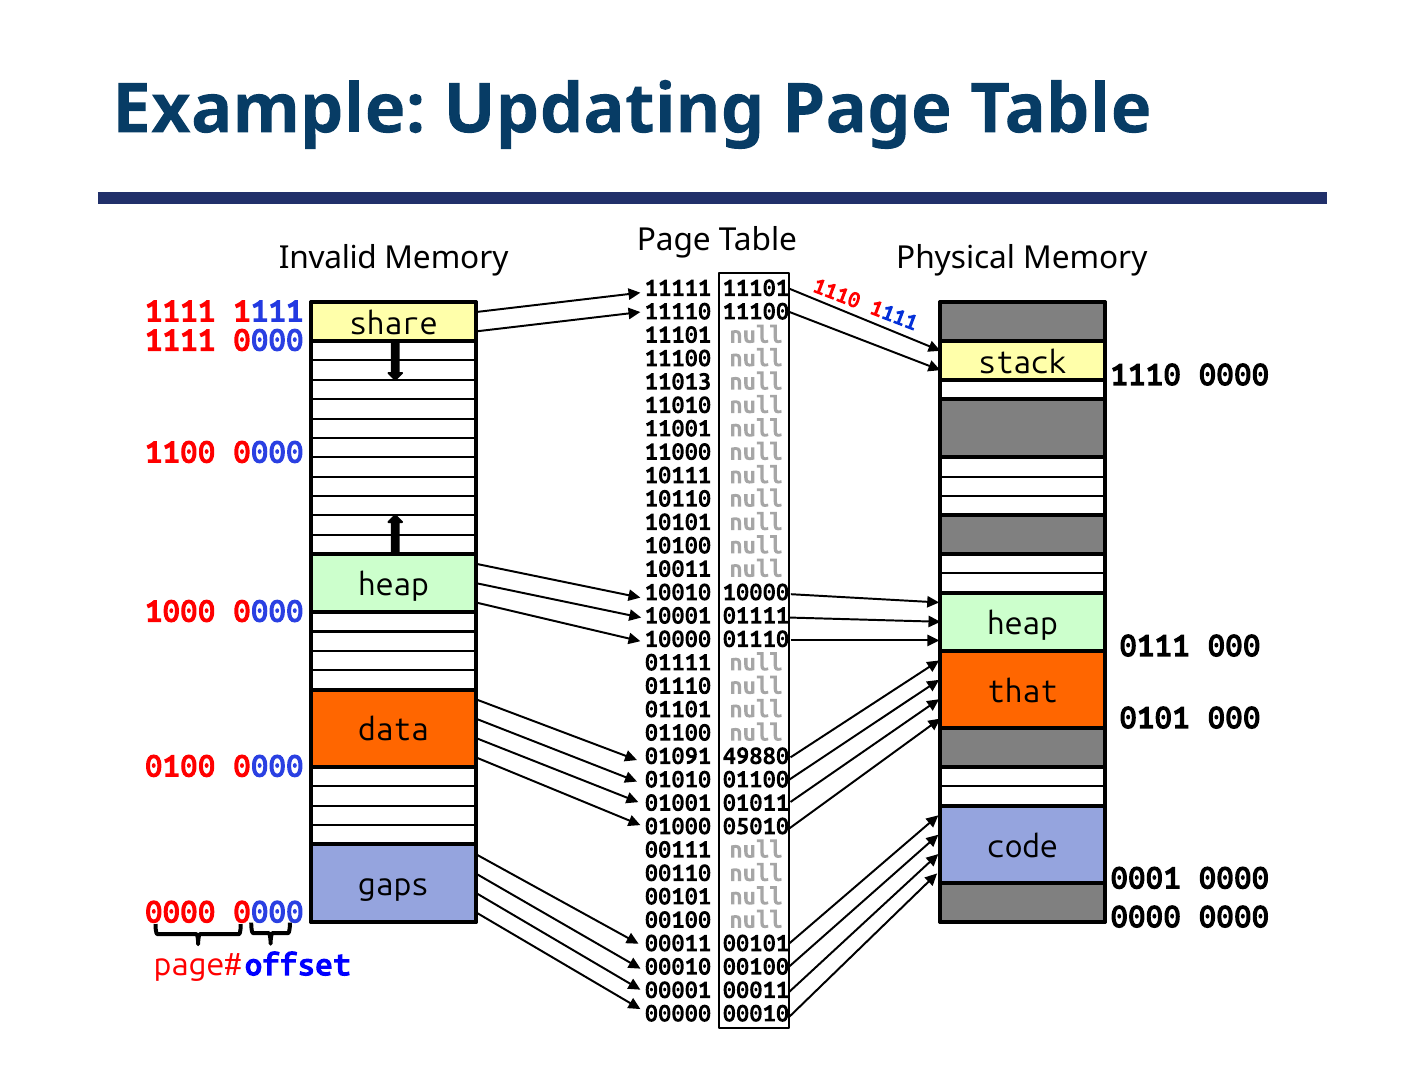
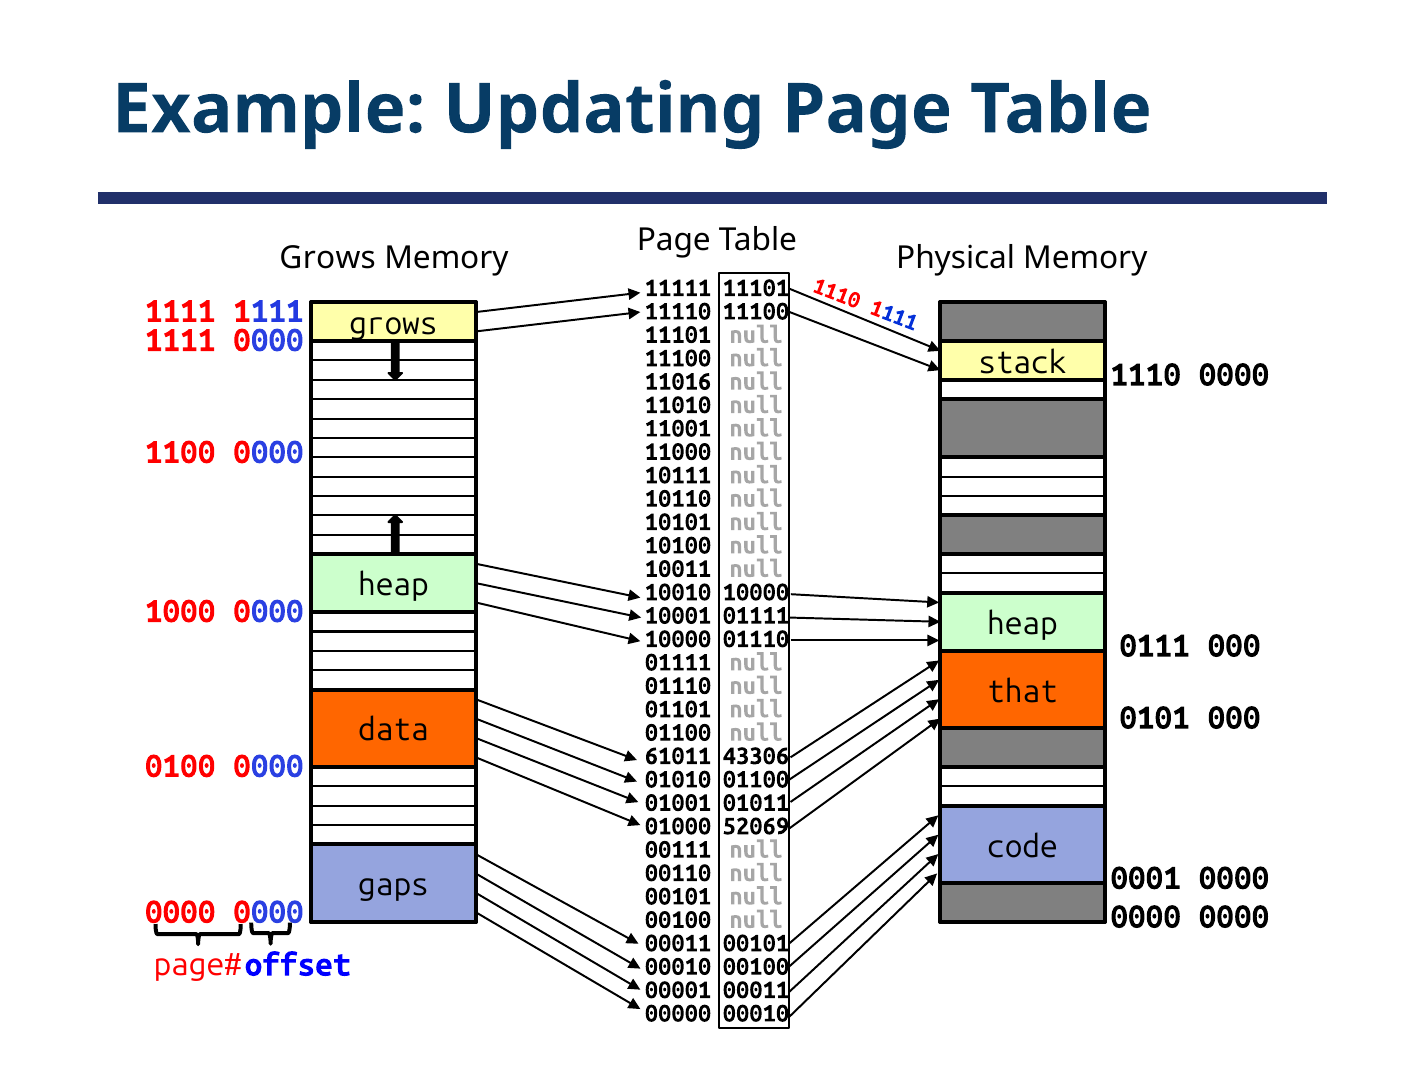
Invalid at (328, 258): Invalid -> Grows
1111 share: share -> grows
11013: 11013 -> 11016
01091: 01091 -> 61011
49880: 49880 -> 43306
05010: 05010 -> 52069
